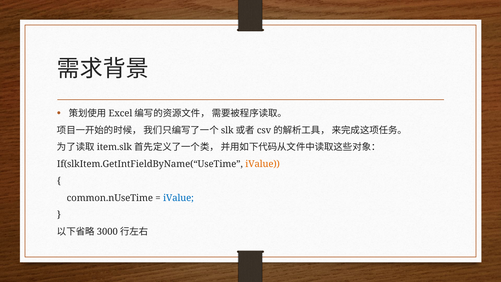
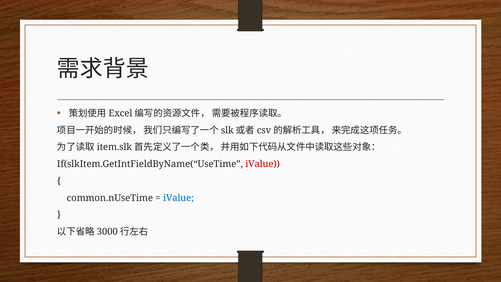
iValue at (263, 164) colour: orange -> red
